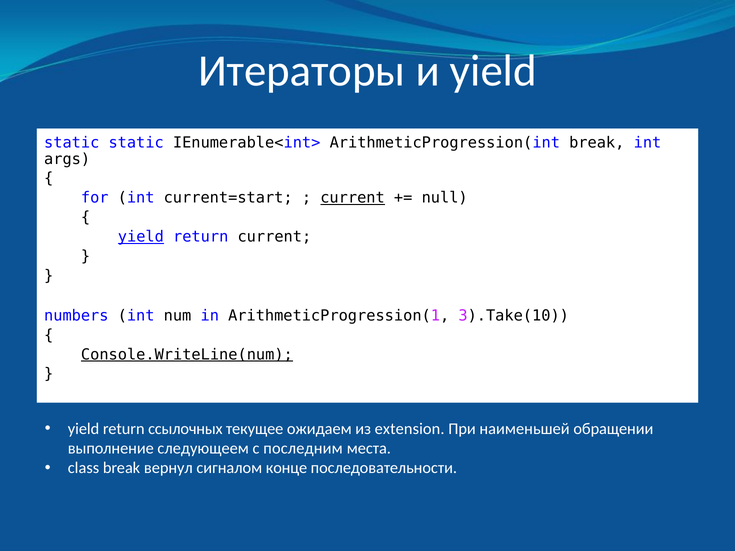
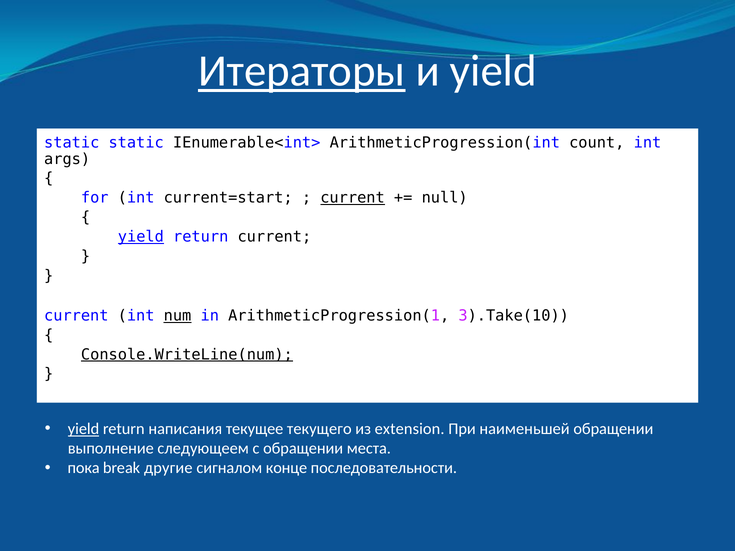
Итераторы underline: none -> present
ArithmeticProgression(int break: break -> count
numbers at (76, 316): numbers -> current
num underline: none -> present
yield at (84, 429) underline: none -> present
ссылочных: ссылочных -> написания
ожидаем: ожидаем -> текущего
с последним: последним -> обращении
class: class -> пока
вернул: вернул -> другие
